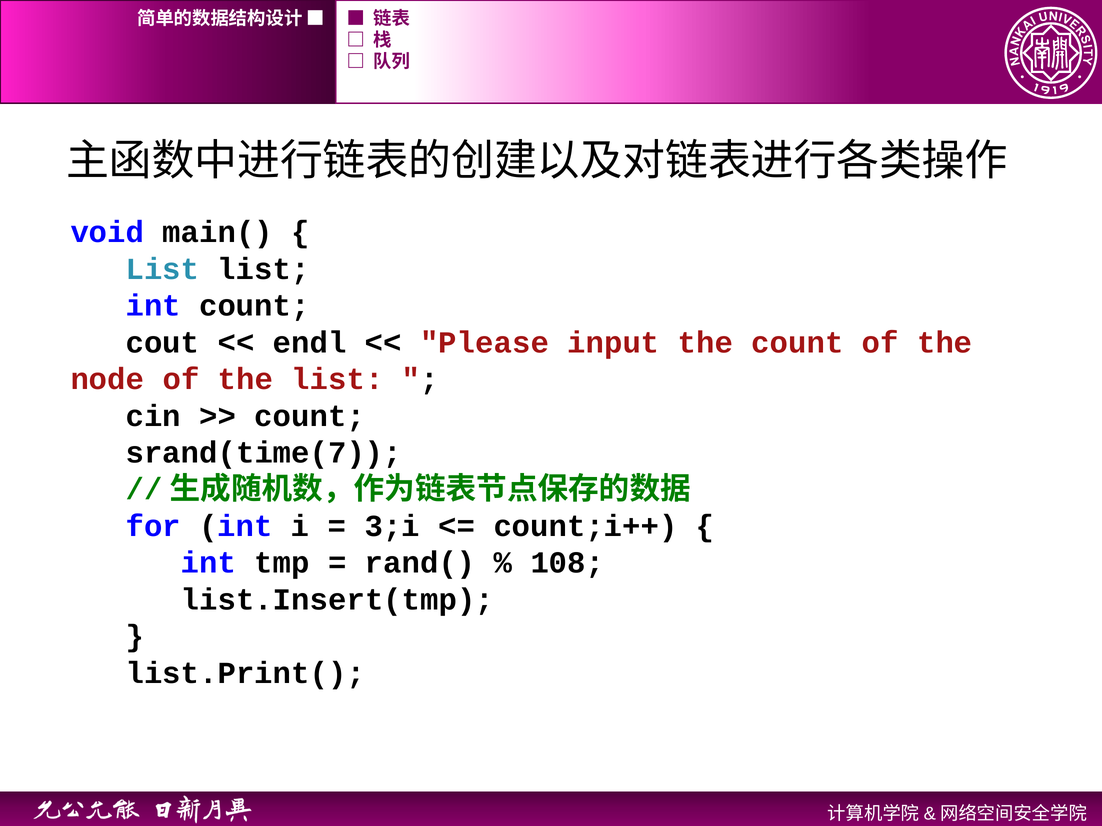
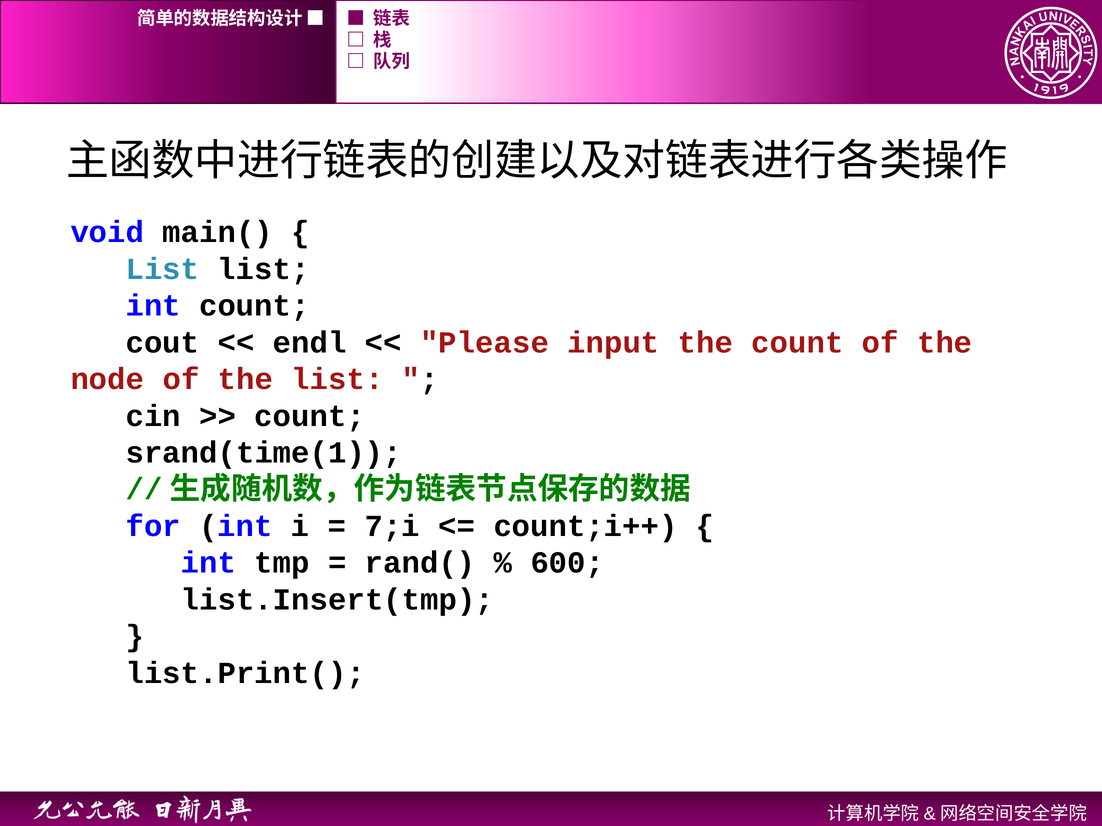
srand(time(7: srand(time(7 -> srand(time(1
3;i: 3;i -> 7;i
108: 108 -> 600
